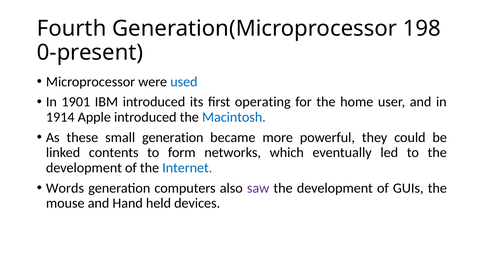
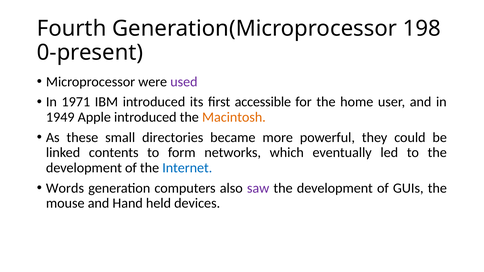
used colour: blue -> purple
1901: 1901 -> 1971
operating: operating -> accessible
1914: 1914 -> 1949
Macintosh colour: blue -> orange
small generation: generation -> directories
